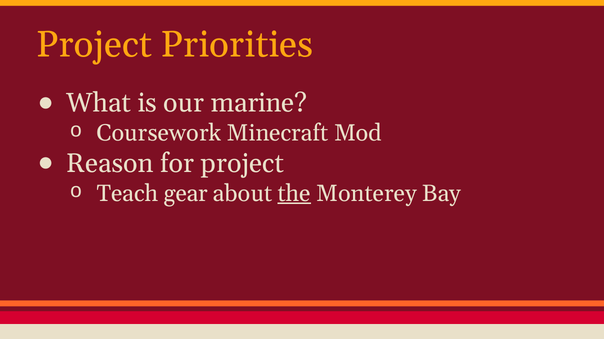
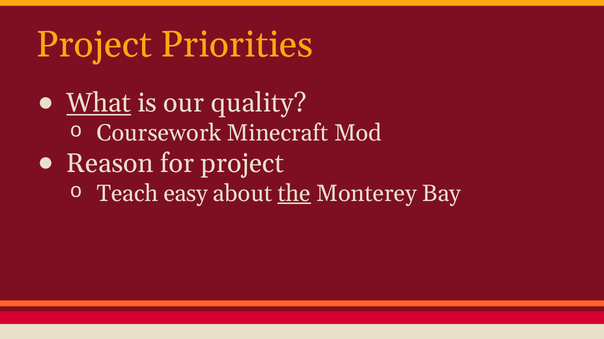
What underline: none -> present
marine: marine -> quality
gear: gear -> easy
